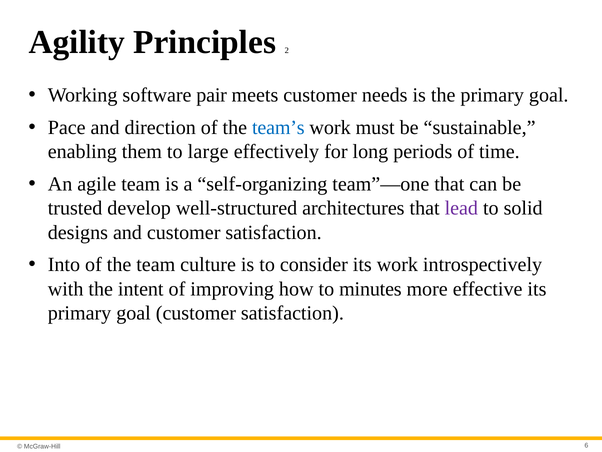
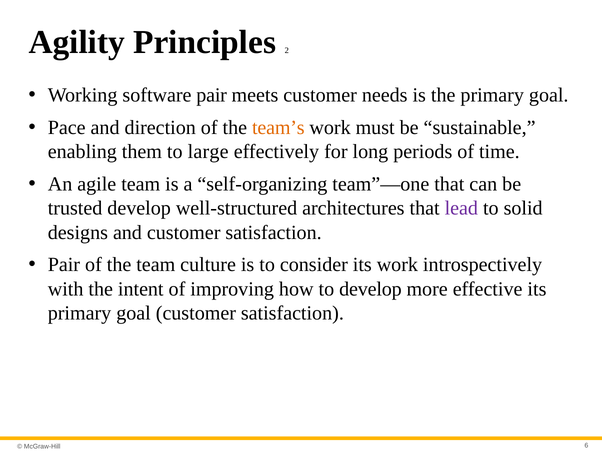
team’s colour: blue -> orange
Into at (64, 265): Into -> Pair
to minutes: minutes -> develop
